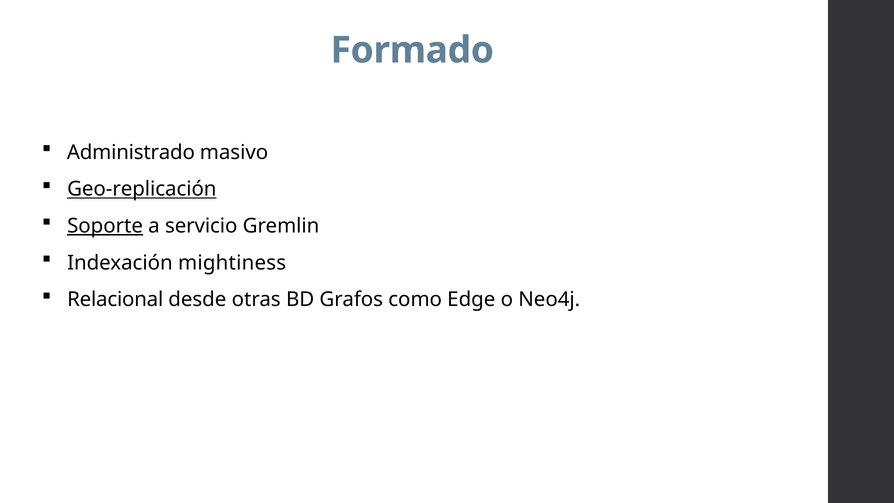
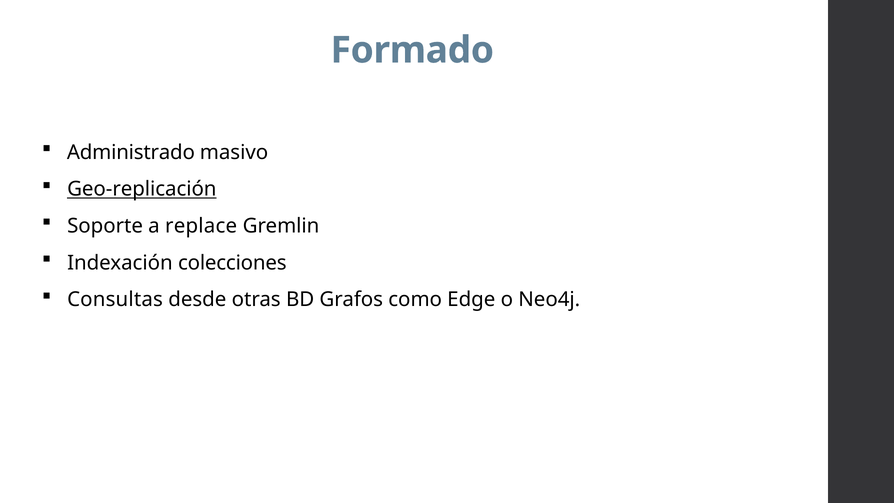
Soporte underline: present -> none
servicio: servicio -> replace
mightiness: mightiness -> colecciones
Relacional: Relacional -> Consultas
